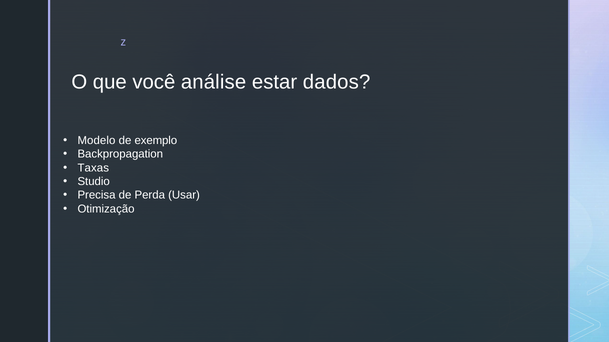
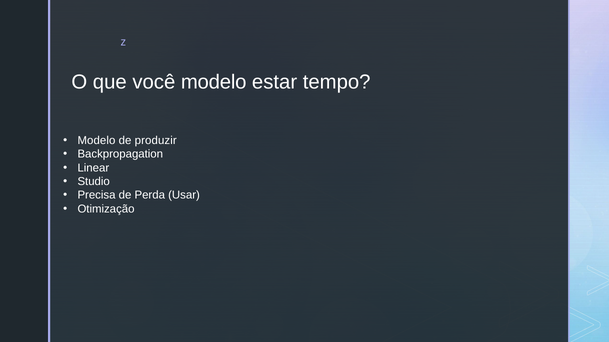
você análise: análise -> modelo
dados: dados -> tempo
exemplo: exemplo -> produzir
Taxas: Taxas -> Linear
